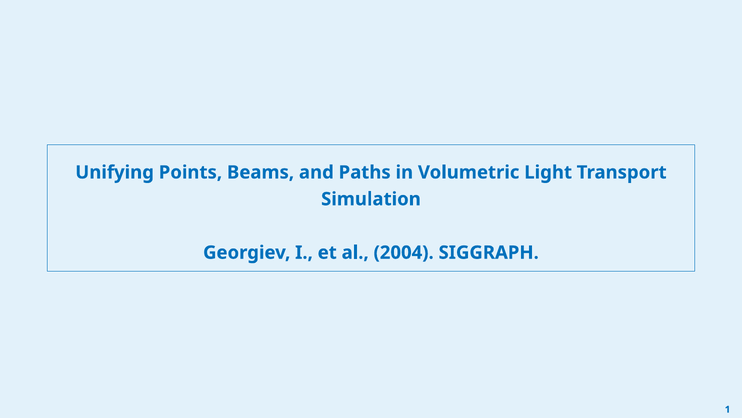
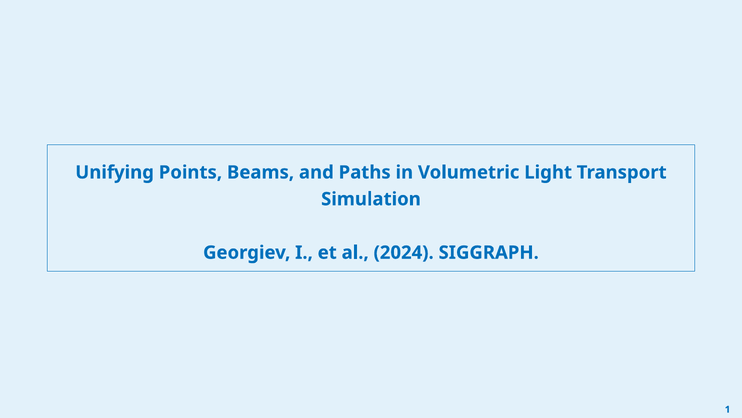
2004: 2004 -> 2024
